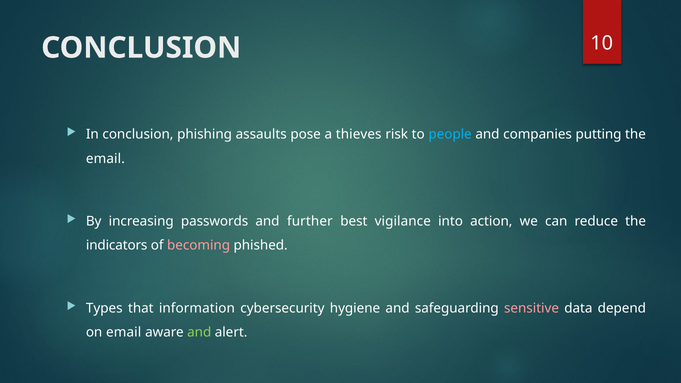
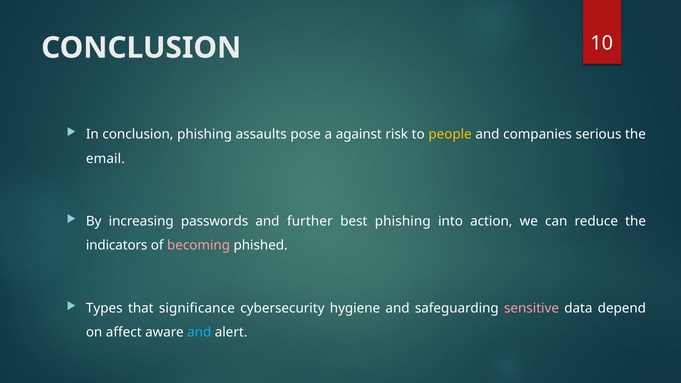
thieves: thieves -> against
people colour: light blue -> yellow
putting: putting -> serious
best vigilance: vigilance -> phishing
information: information -> significance
on email: email -> affect
and at (199, 332) colour: light green -> light blue
